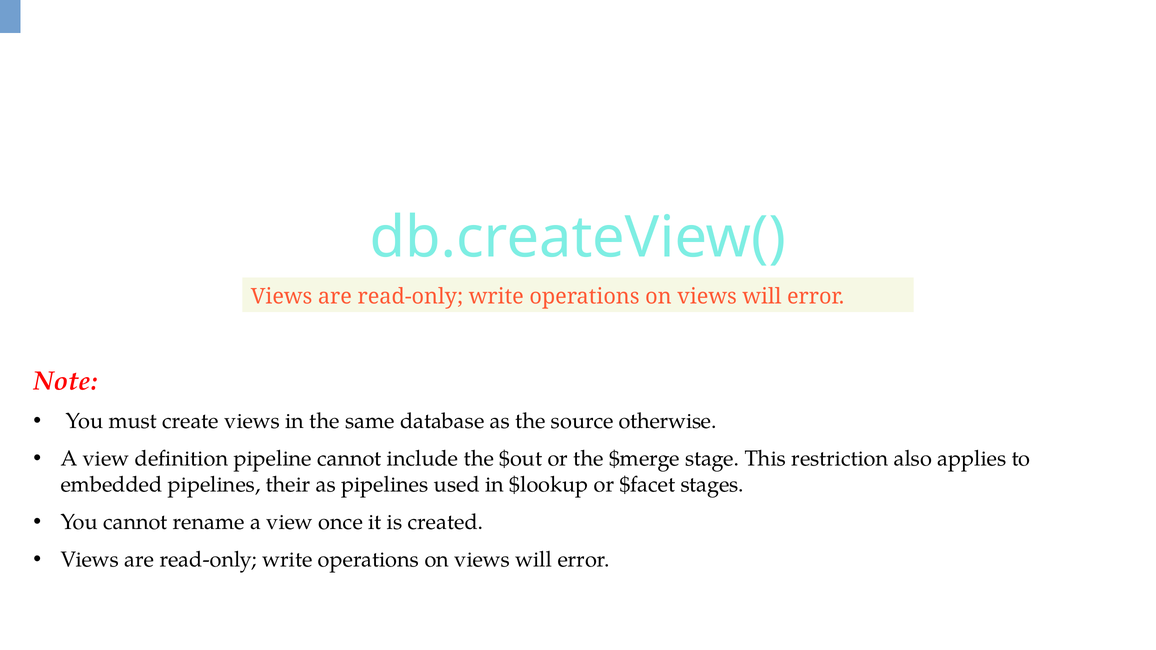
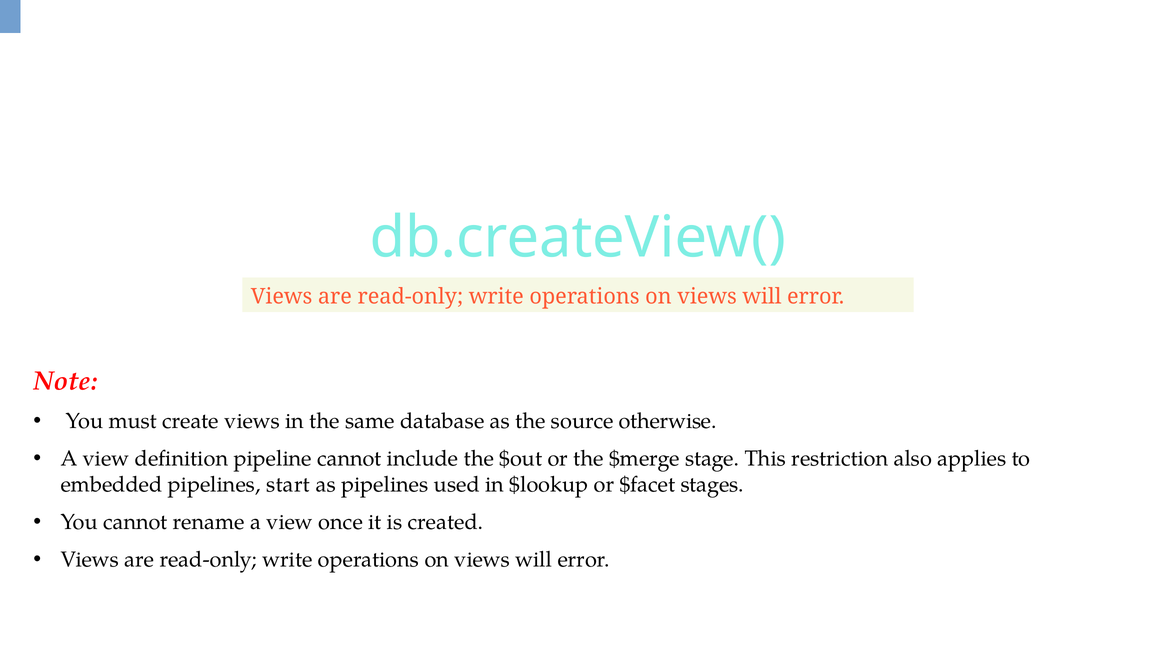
their: their -> start
